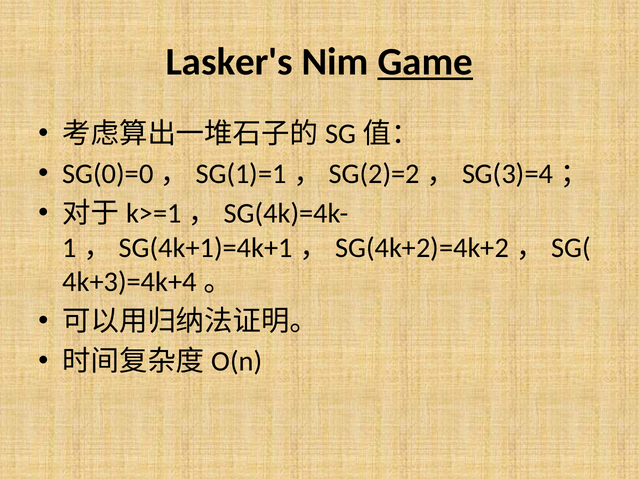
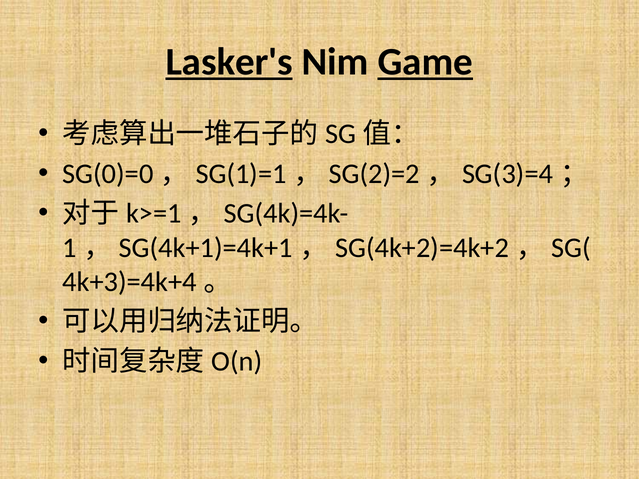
Lasker's underline: none -> present
